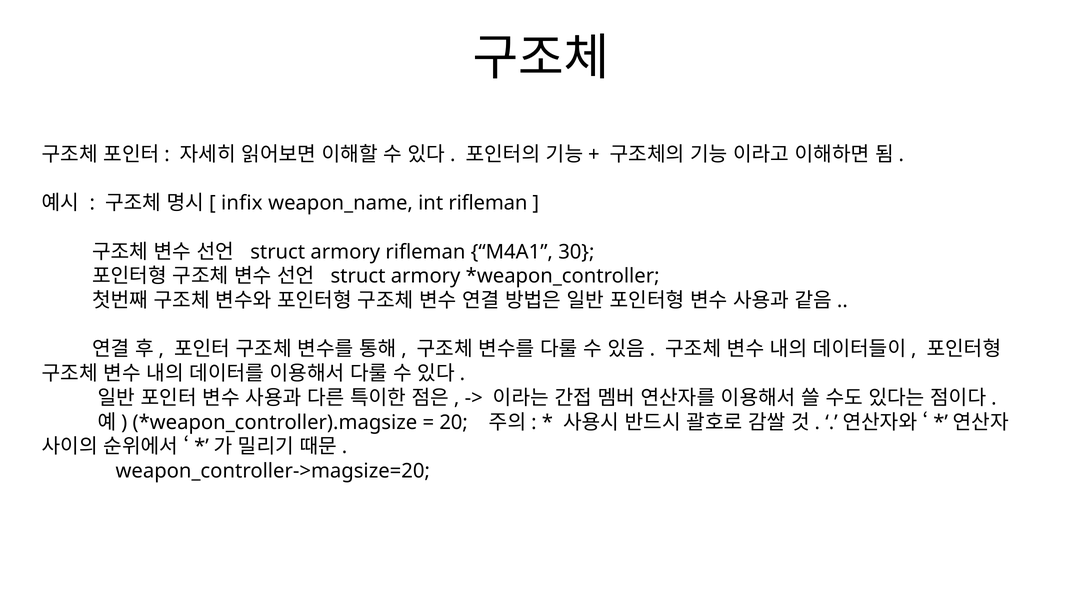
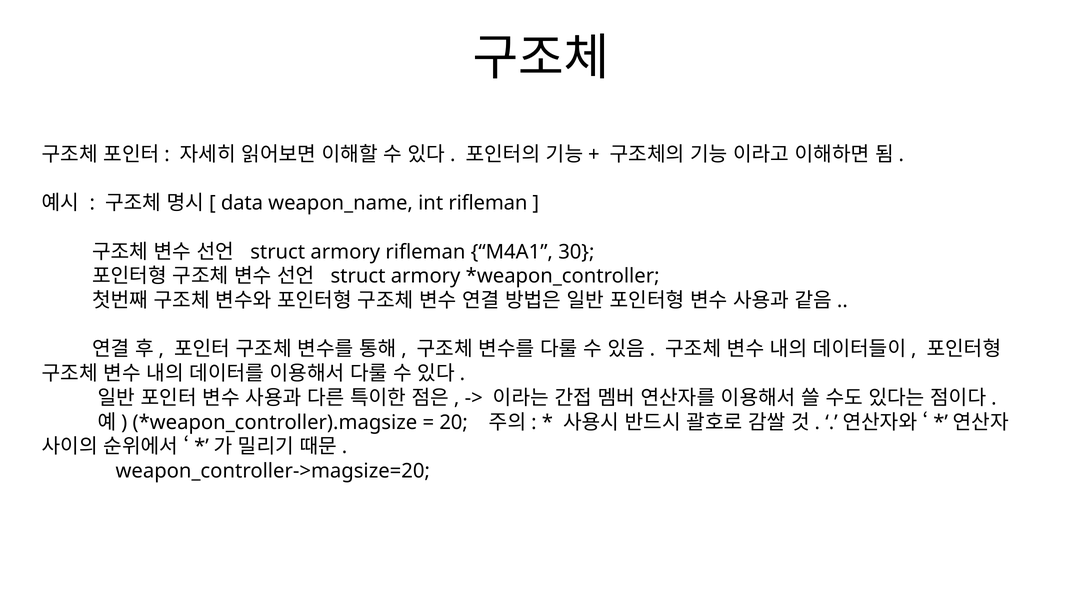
infix: infix -> data
